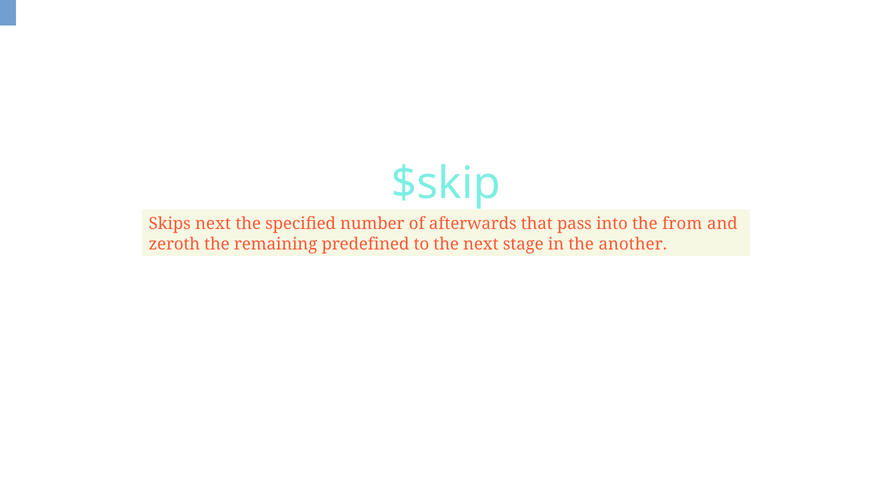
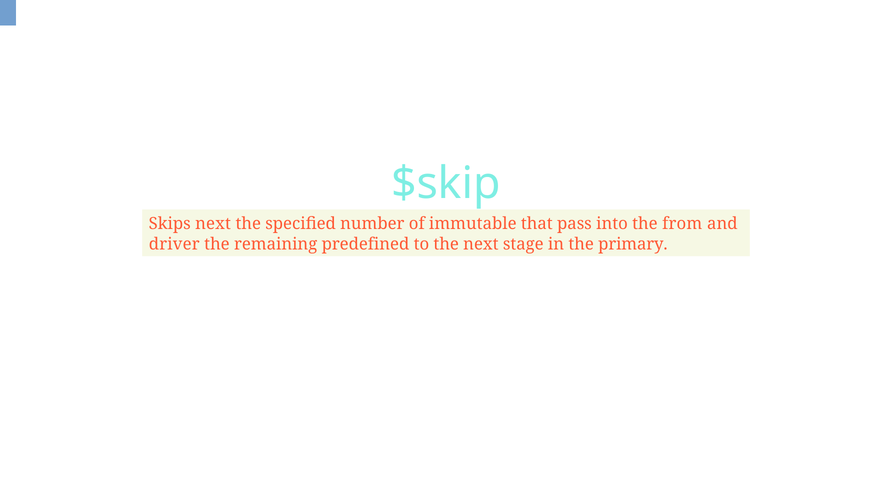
afterwards: afterwards -> immutable
zeroth: zeroth -> driver
another: another -> primary
